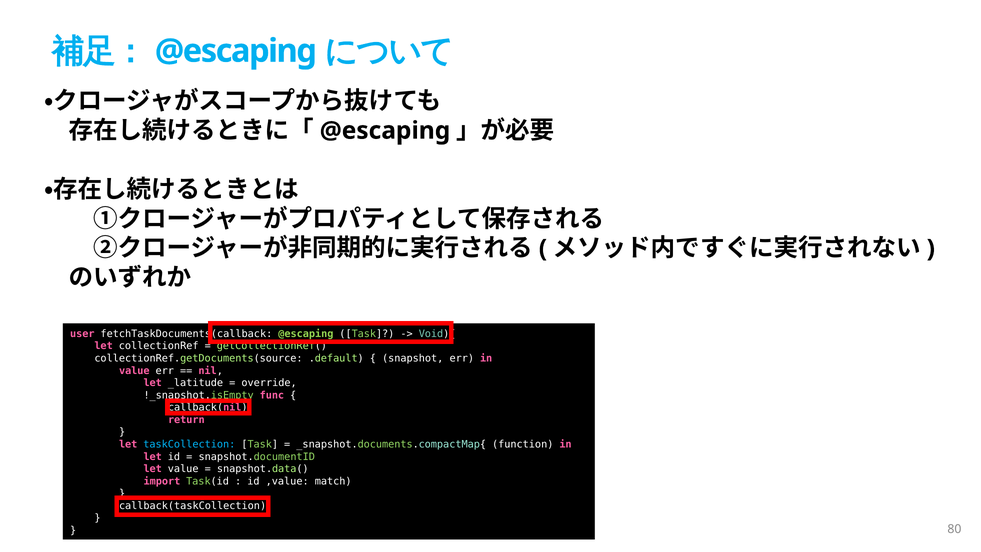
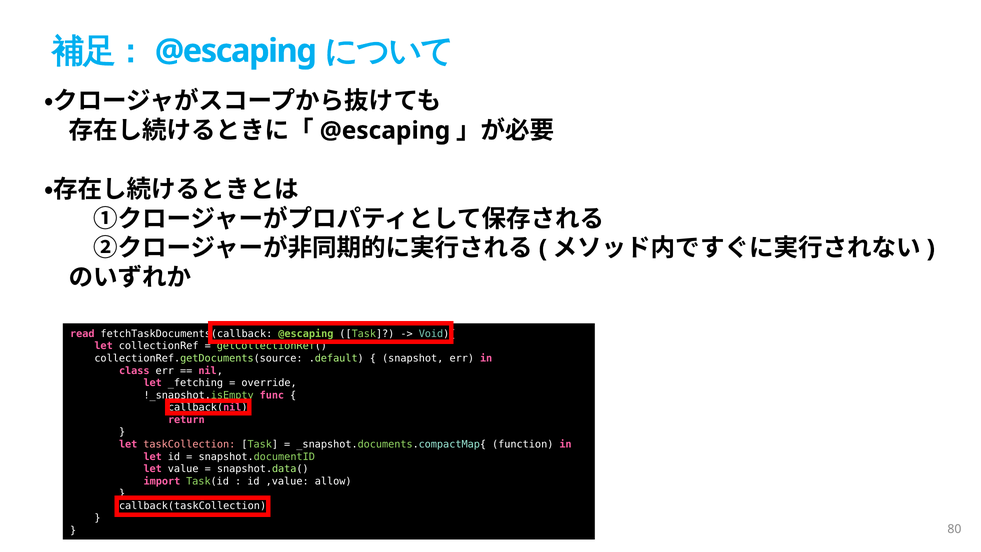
user: user -> read
value at (134, 371): value -> class
_latitude: _latitude -> _fetching
taskCollection colour: light blue -> pink
match: match -> allow
